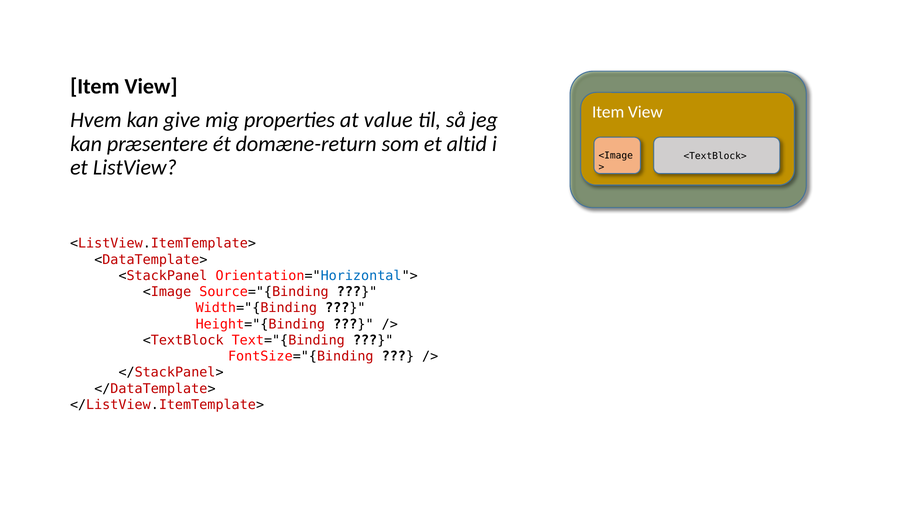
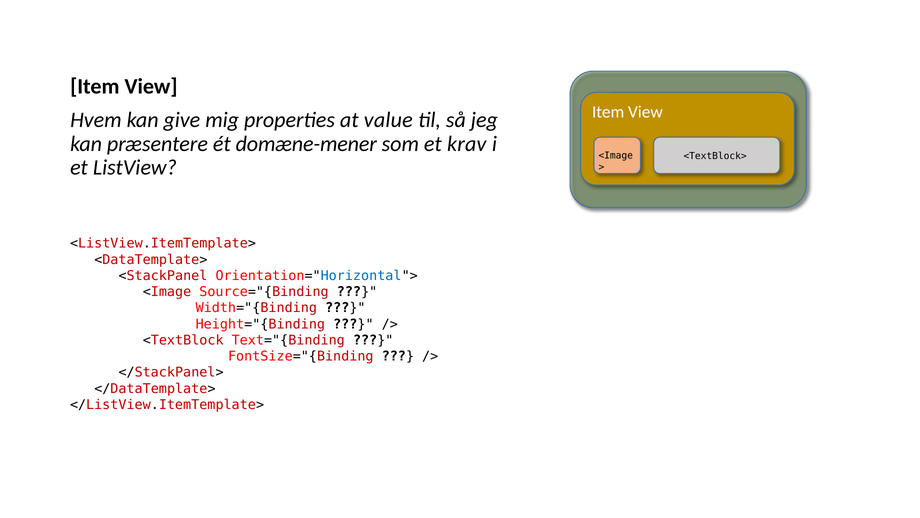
domæne-return: domæne-return -> domæne-mener
altid: altid -> krav
